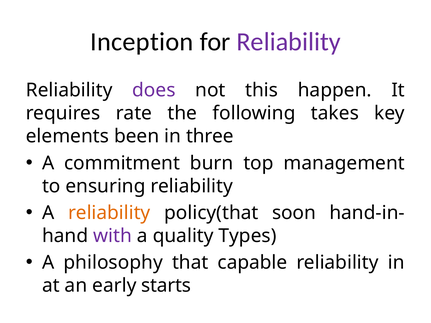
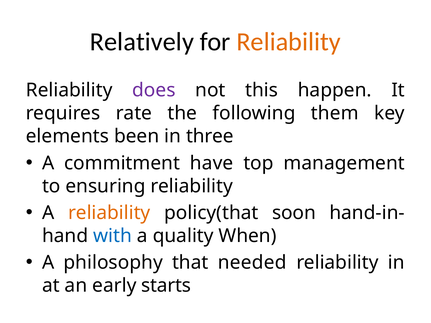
Inception: Inception -> Relatively
Reliability at (289, 42) colour: purple -> orange
takes: takes -> them
burn: burn -> have
with colour: purple -> blue
Types: Types -> When
capable: capable -> needed
